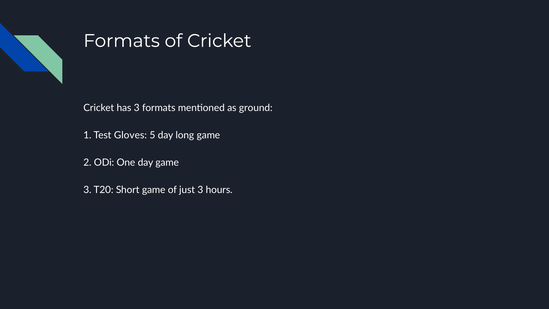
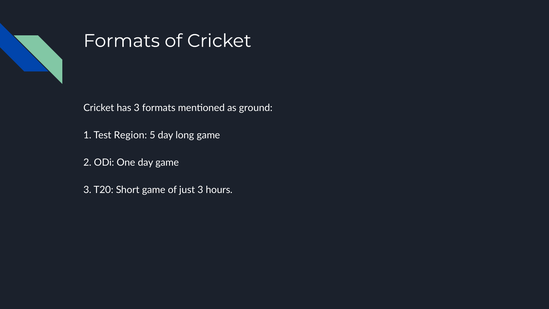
Gloves: Gloves -> Region
